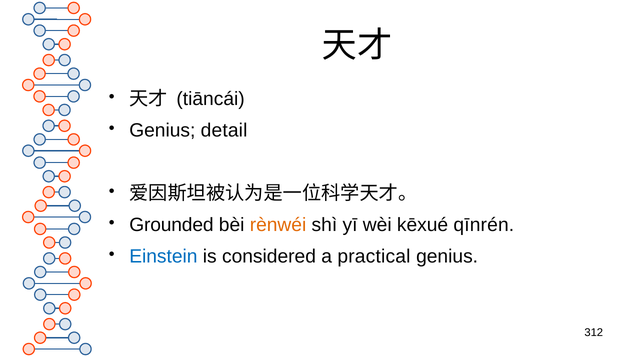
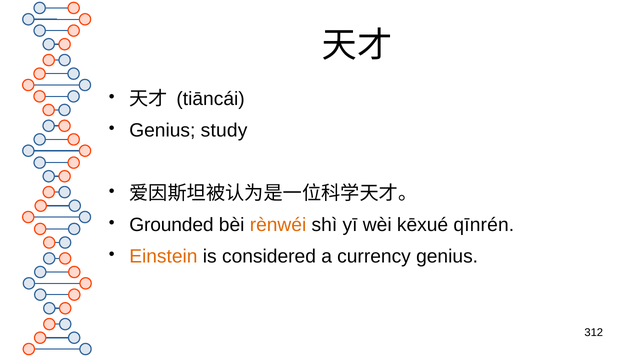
detail: detail -> study
Einstein colour: blue -> orange
practical: practical -> currency
